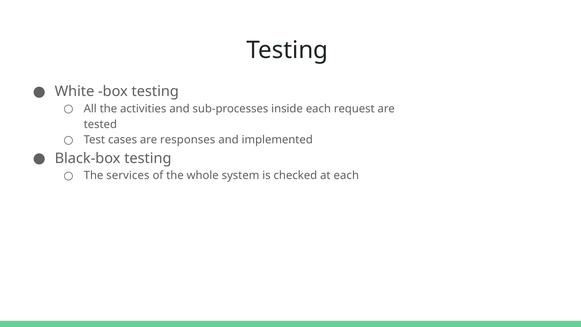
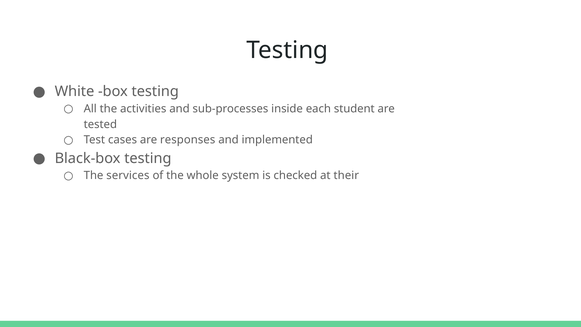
request: request -> student
at each: each -> their
